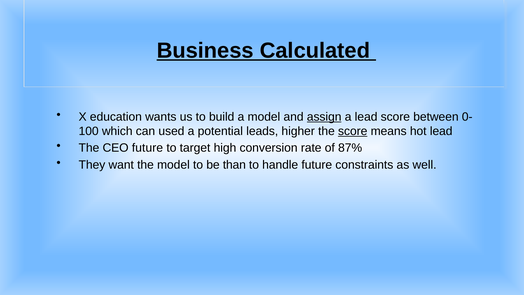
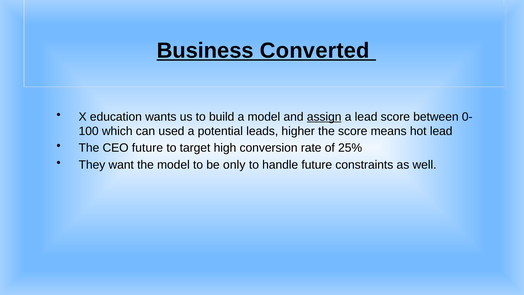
Calculated: Calculated -> Converted
score at (353, 131) underline: present -> none
87%: 87% -> 25%
than: than -> only
